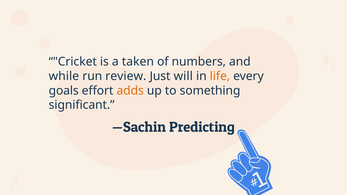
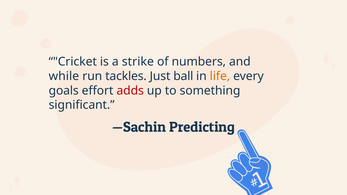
taken: taken -> strike
review: review -> tackles
will: will -> ball
adds colour: orange -> red
